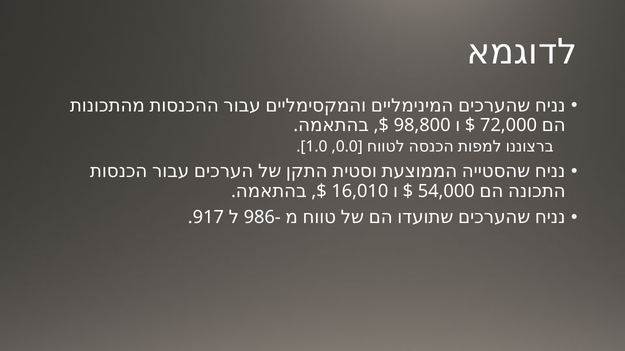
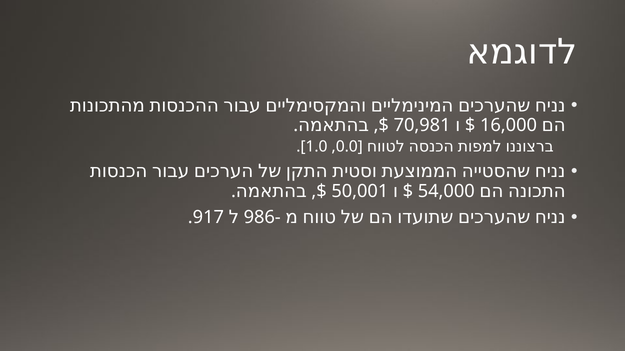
98,800: 98,800 -> 70,981
72,000: 72,000 -> 16,000
16,010: 16,010 -> 50,001
